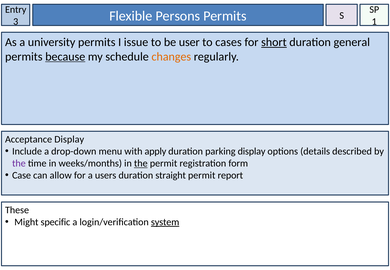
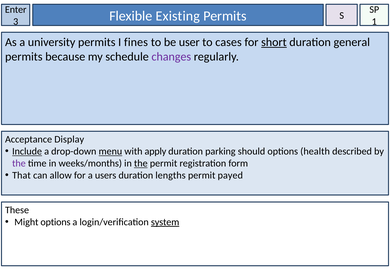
Entry: Entry -> Enter
Persons: Persons -> Existing
issue: issue -> fines
because underline: present -> none
changes colour: orange -> purple
Include underline: none -> present
menu underline: none -> present
parking display: display -> should
details: details -> health
Case: Case -> That
straight: straight -> lengths
report: report -> payed
Might specific: specific -> options
